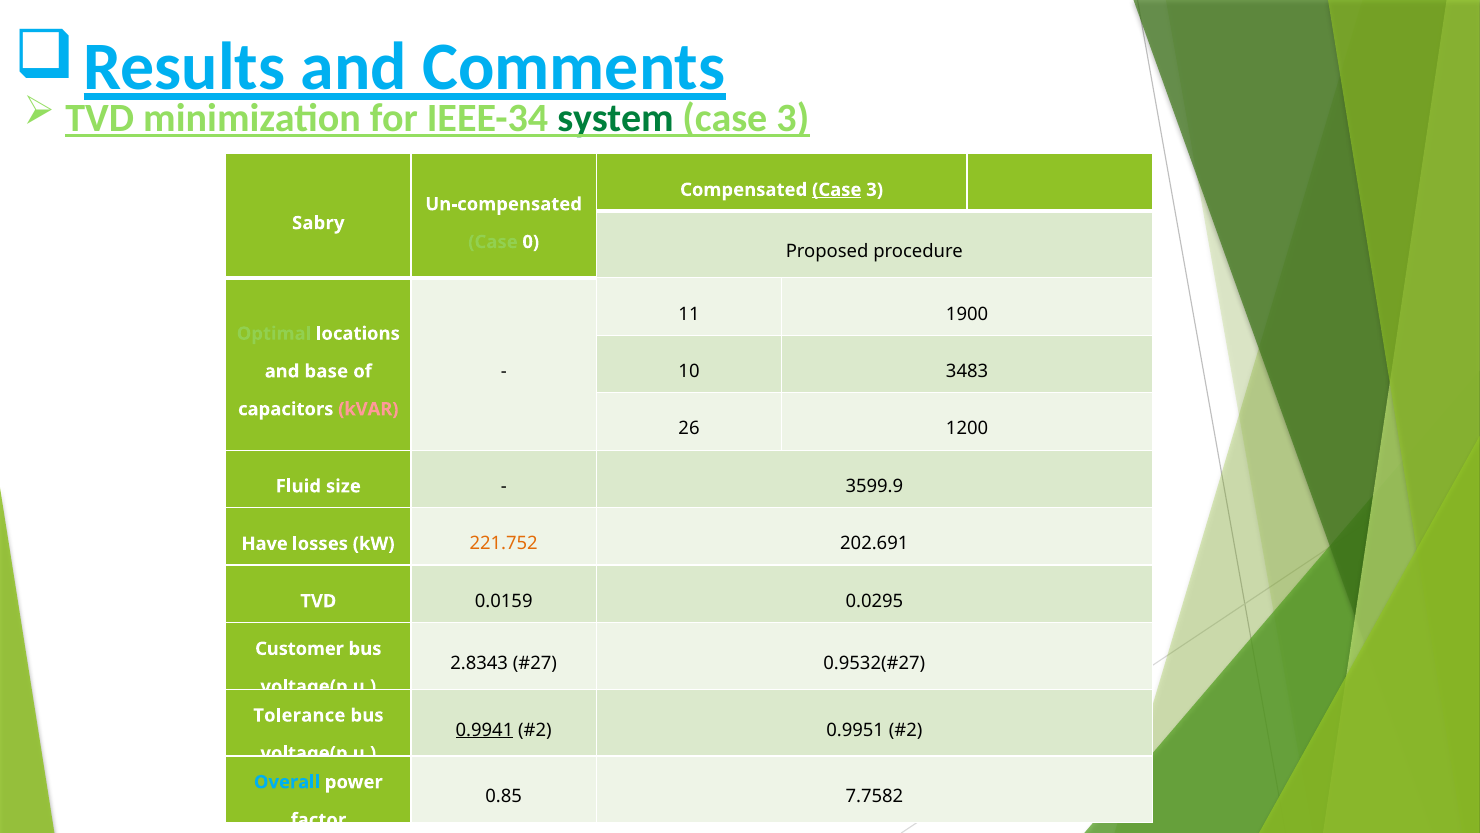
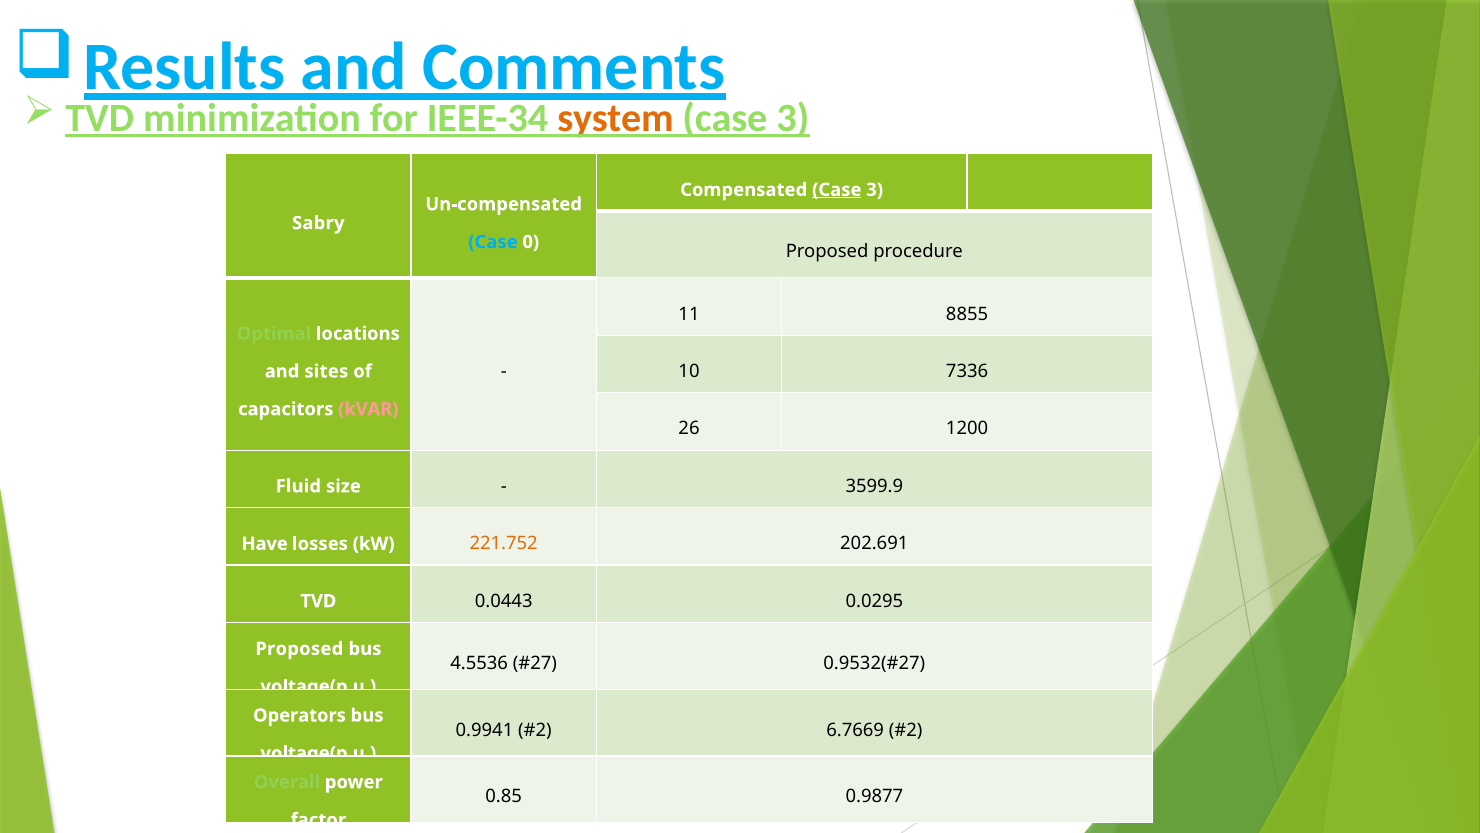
system colour: green -> orange
Case at (493, 242) colour: light green -> light blue
1900: 1900 -> 8855
3483: 3483 -> 7336
base: base -> sites
0.0159: 0.0159 -> 0.0443
Customer at (300, 648): Customer -> Proposed
2.8343: 2.8343 -> 4.5536
Tolerance: Tolerance -> Operators
0.9941 underline: present -> none
0.9951: 0.9951 -> 6.7669
Overall colour: light blue -> light green
7.7582: 7.7582 -> 0.9877
